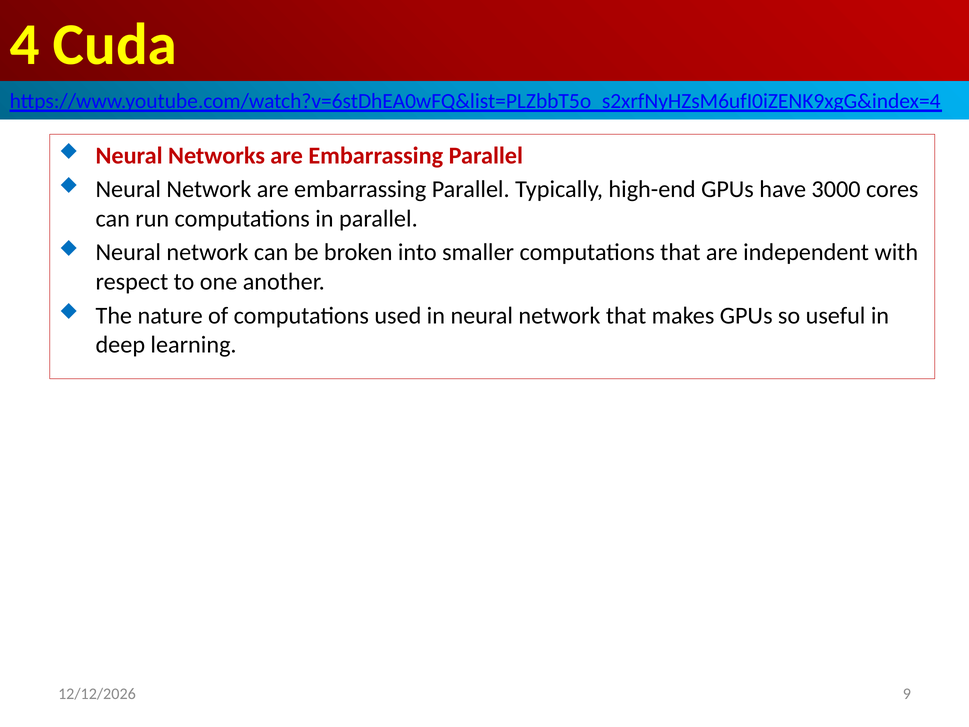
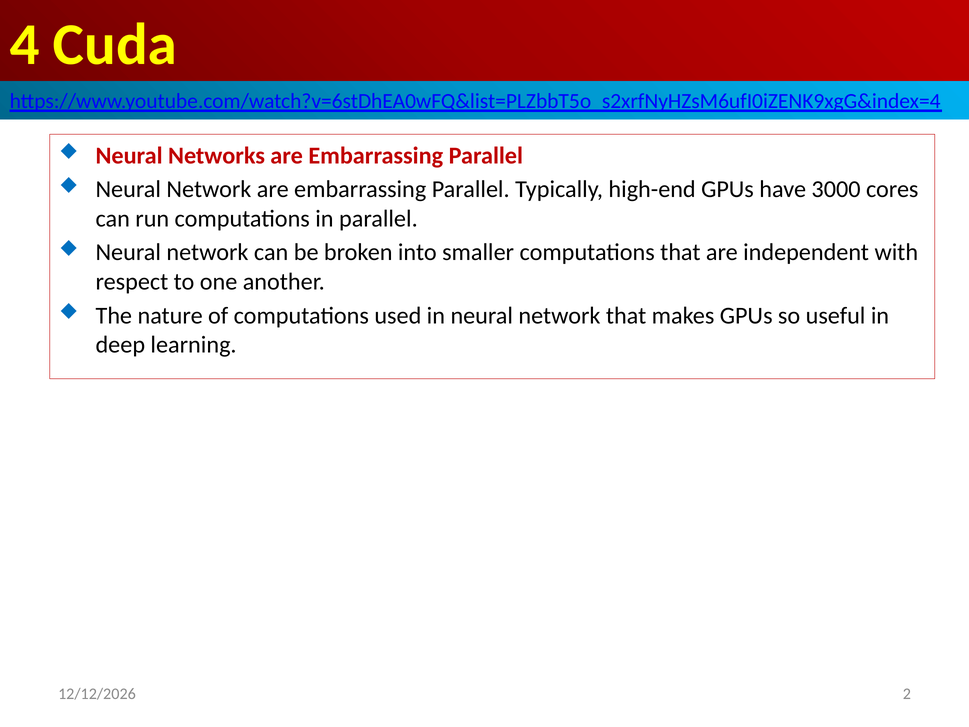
9: 9 -> 2
